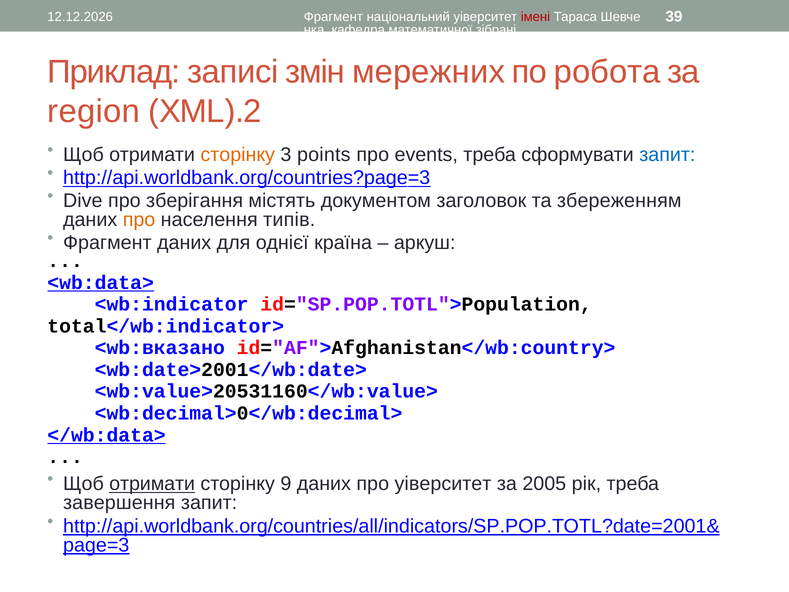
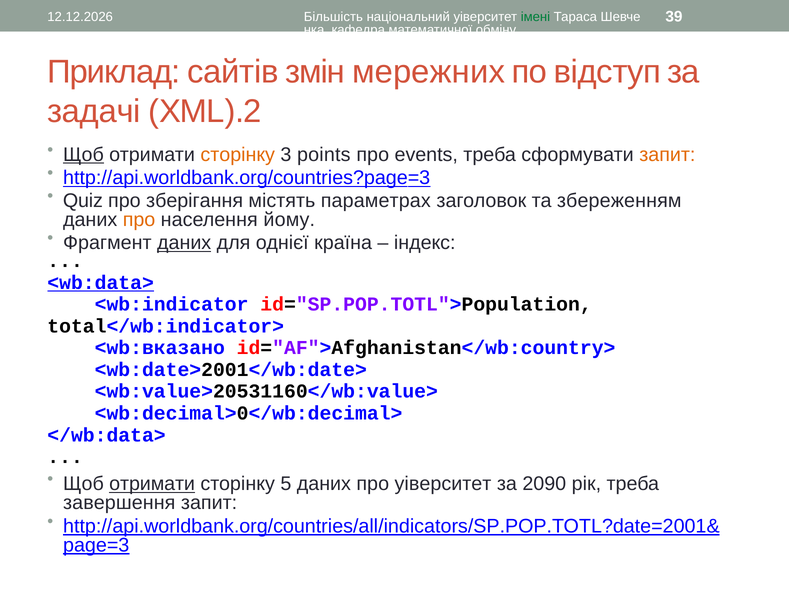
Фрагмент at (333, 17): Фрагмент -> Більшість
імені colour: red -> green
зібрані: зібрані -> обміну
записі: записі -> сайтів
робота: робота -> відступ
region: region -> задачі
Щоб at (83, 154) underline: none -> present
запит at (667, 154) colour: blue -> orange
Dive: Dive -> Quiz
документом: документом -> параметрах
типів: типів -> йому
даних at (184, 243) underline: none -> present
аркуш: аркуш -> індекс
</wb:data> underline: present -> none
9: 9 -> 5
2005: 2005 -> 2090
